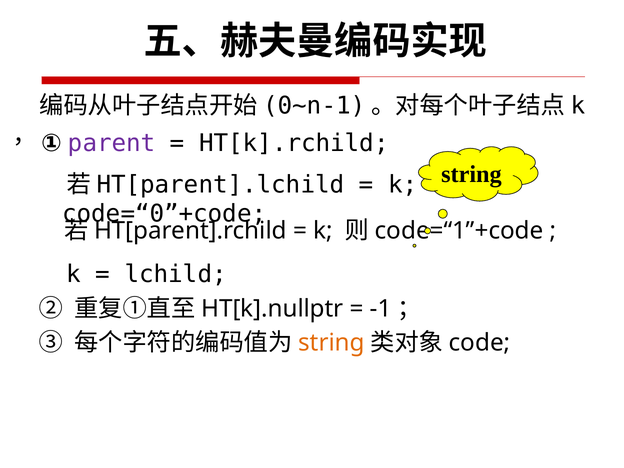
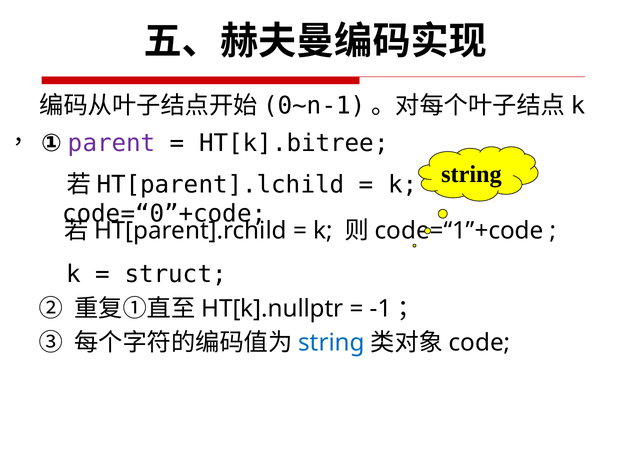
HT[k].rchild: HT[k].rchild -> HT[k].bitree
lchild: lchild -> struct
string at (331, 343) colour: orange -> blue
